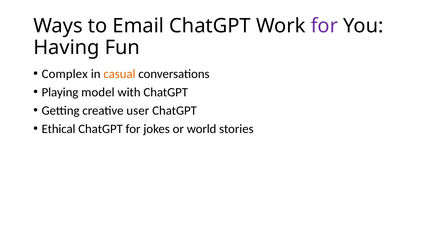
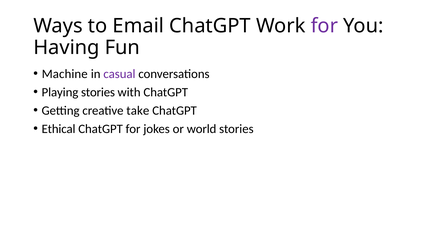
Complex: Complex -> Machine
casual colour: orange -> purple
Playing model: model -> stories
user: user -> take
